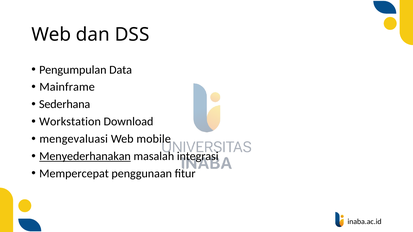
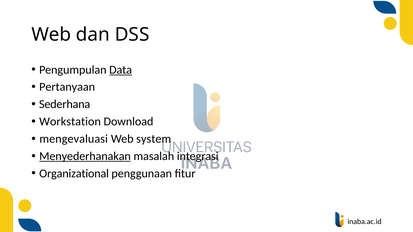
Data underline: none -> present
Mainframe: Mainframe -> Pertanyaan
mobile: mobile -> system
Mempercepat: Mempercepat -> Organizational
